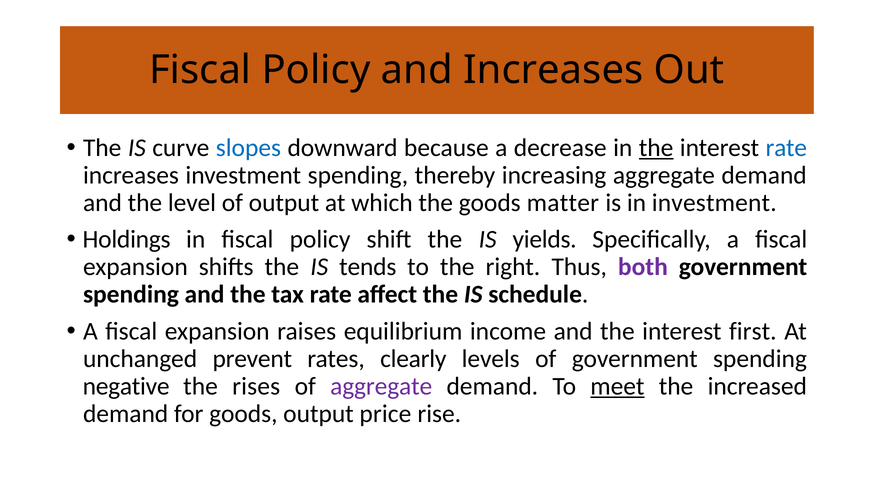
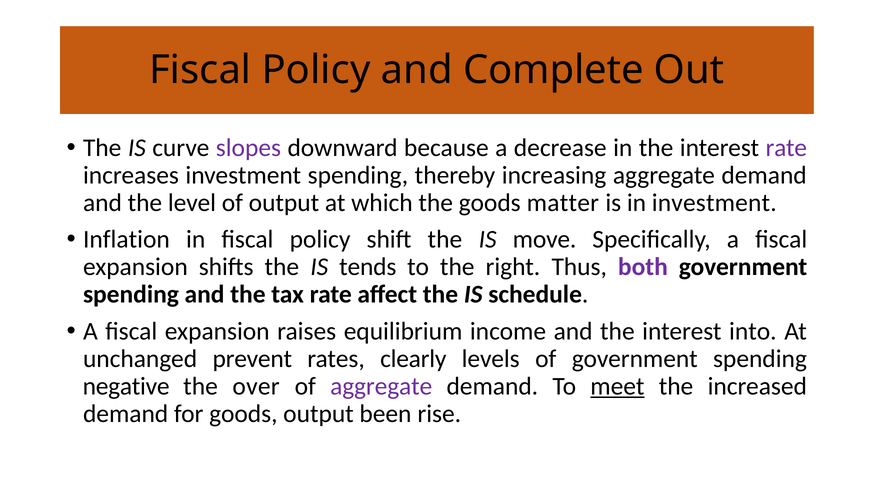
and Increases: Increases -> Complete
slopes colour: blue -> purple
the at (656, 148) underline: present -> none
rate at (786, 148) colour: blue -> purple
Holdings: Holdings -> Inflation
yields: yields -> move
first: first -> into
rises: rises -> over
price: price -> been
